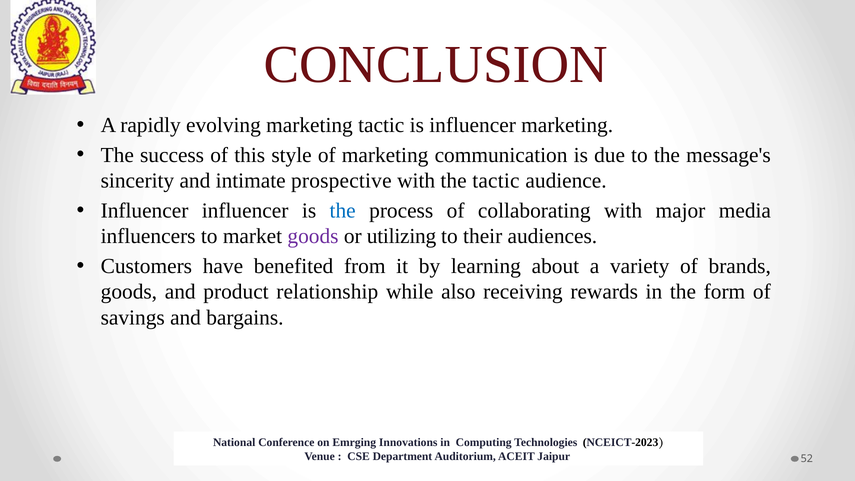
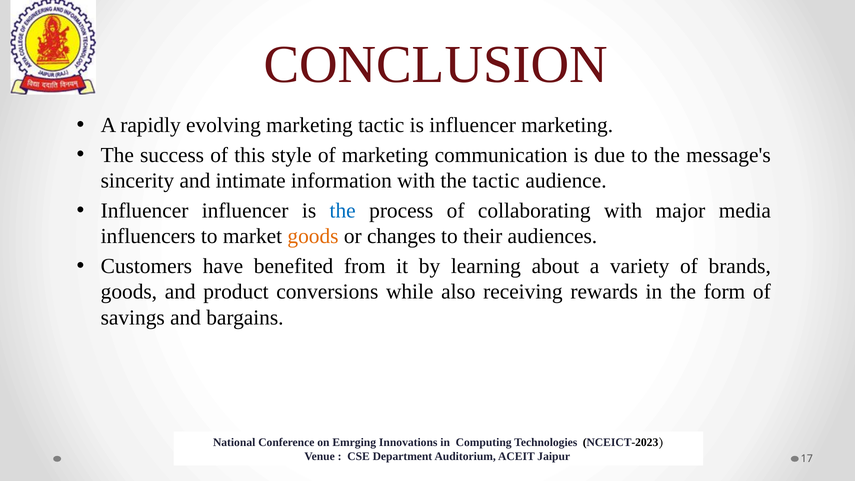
prospective: prospective -> information
goods at (313, 236) colour: purple -> orange
utilizing: utilizing -> changes
relationship: relationship -> conversions
52: 52 -> 17
